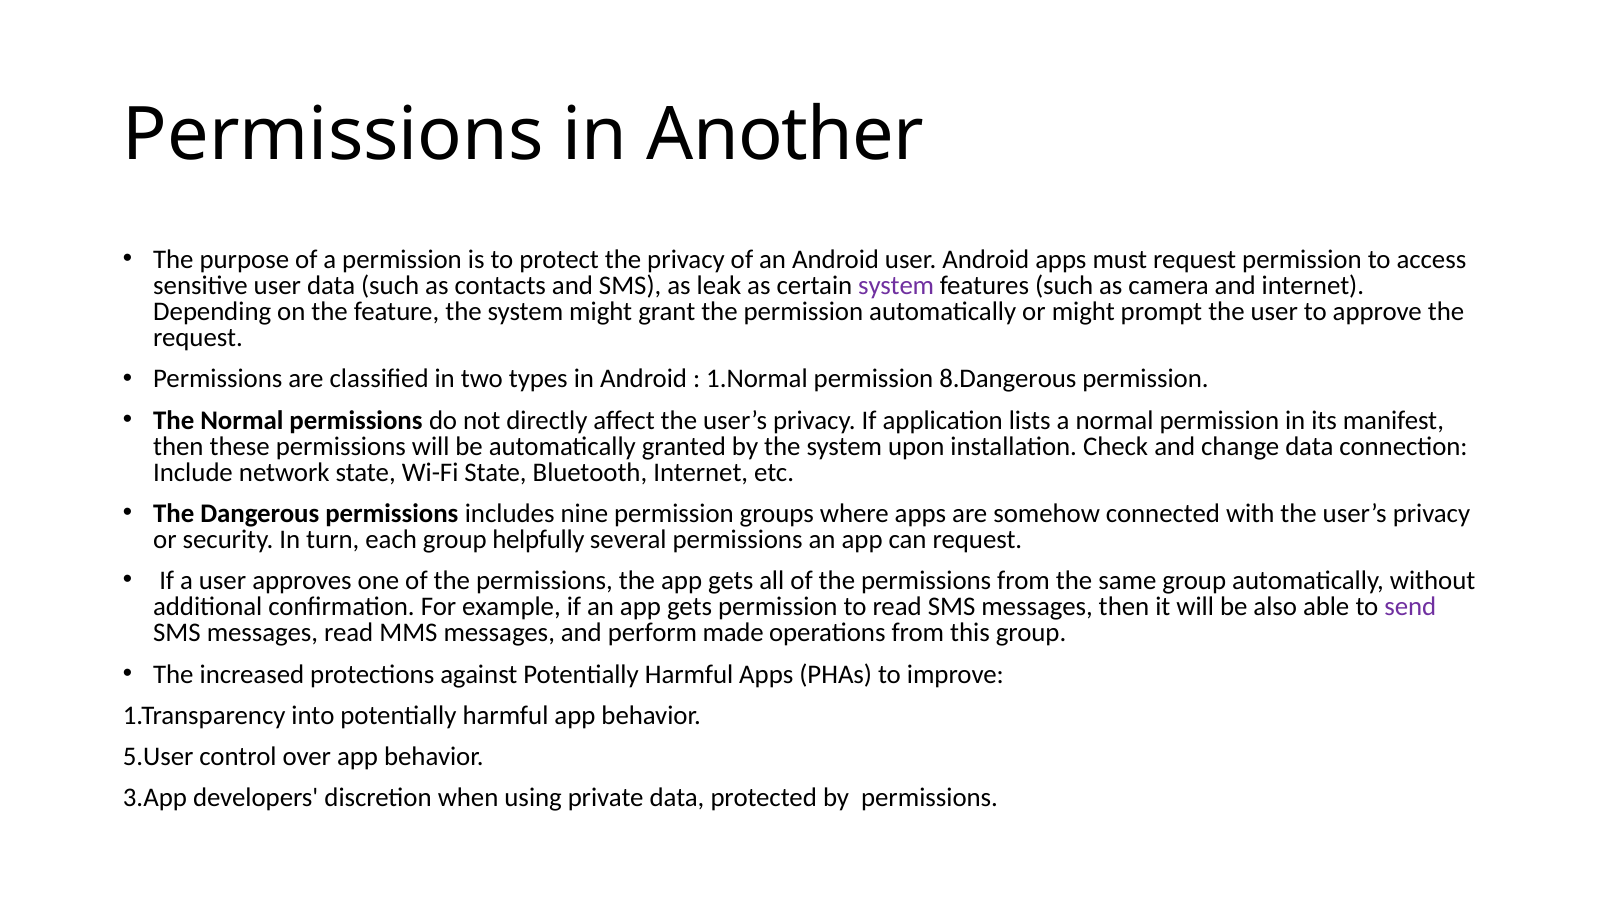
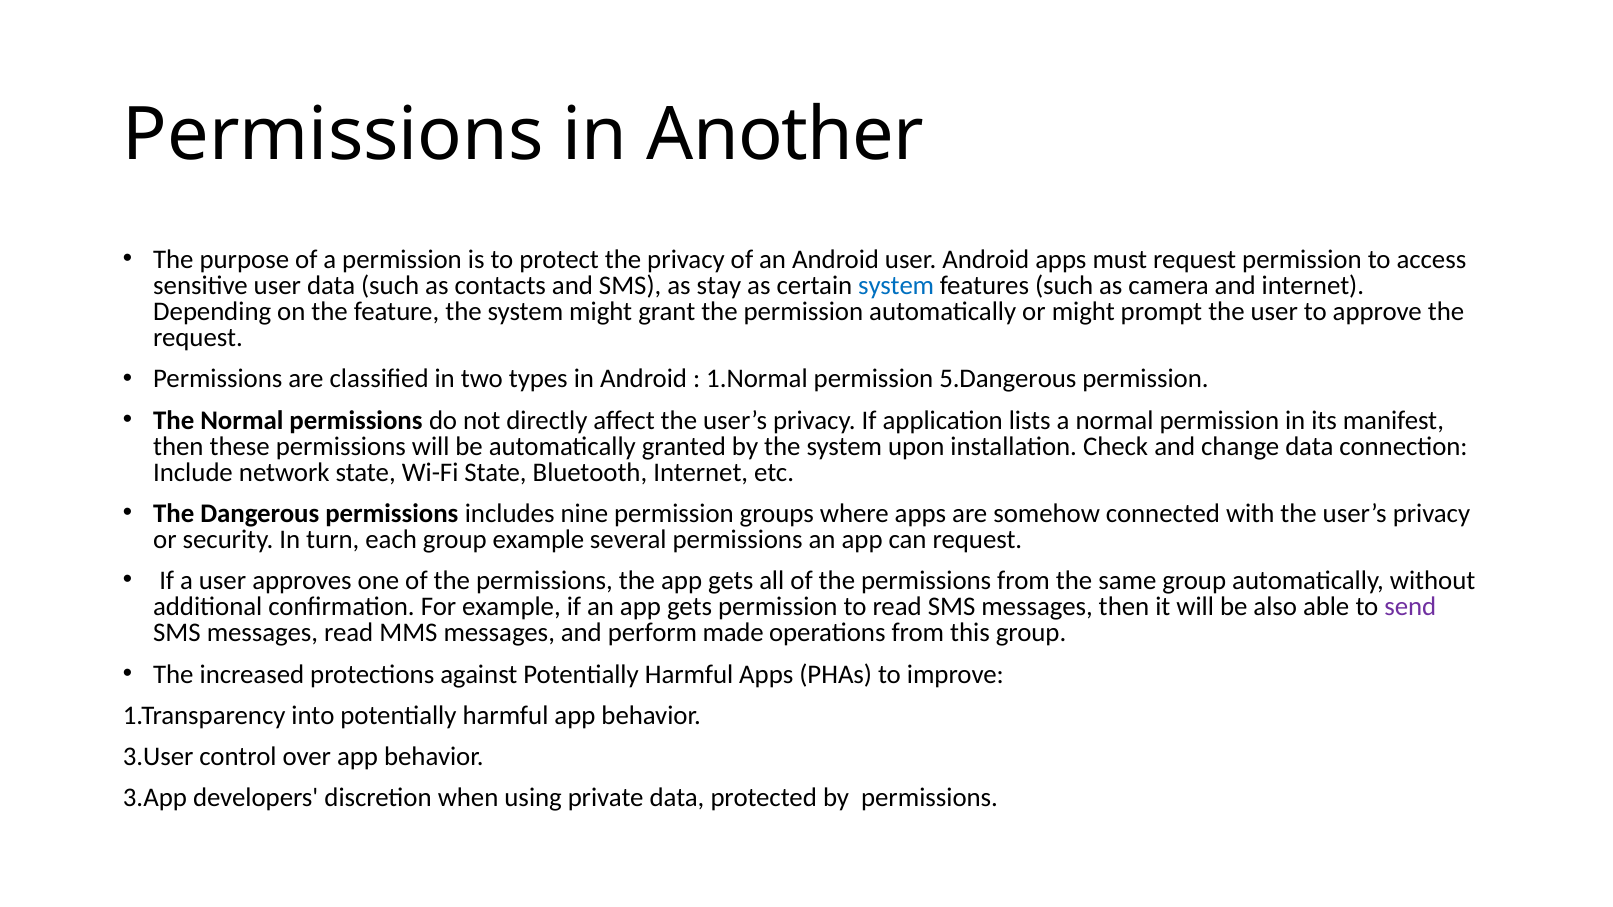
leak: leak -> stay
system at (896, 286) colour: purple -> blue
8.Dangerous: 8.Dangerous -> 5.Dangerous
group helpfully: helpfully -> example
5.User: 5.User -> 3.User
